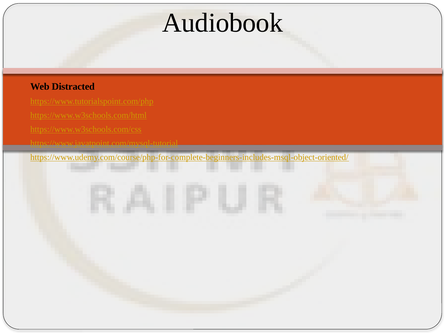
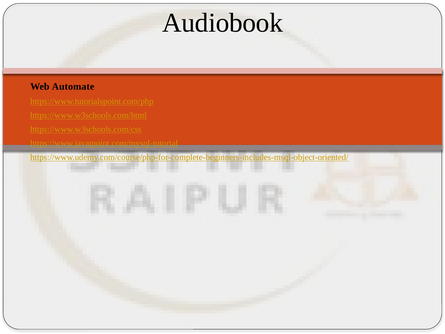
Distracted: Distracted -> Automate
